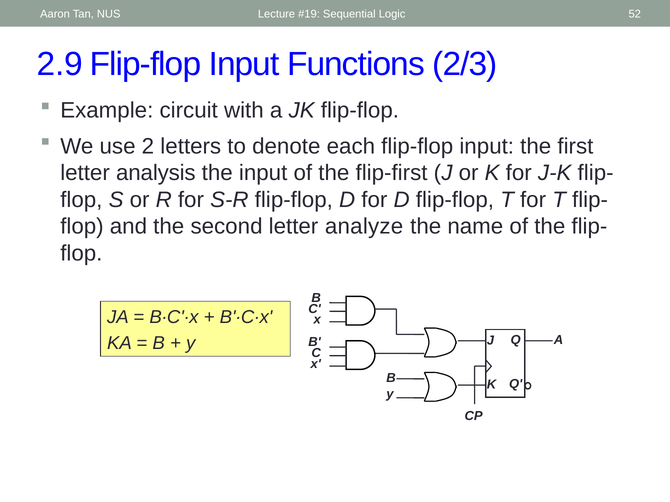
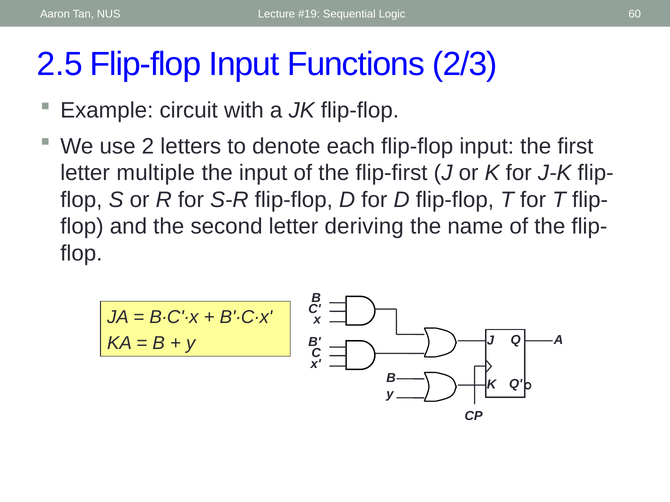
52: 52 -> 60
2.9: 2.9 -> 2.5
analysis: analysis -> multiple
analyze: analyze -> deriving
